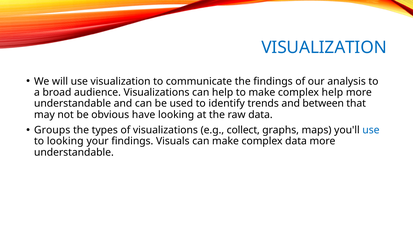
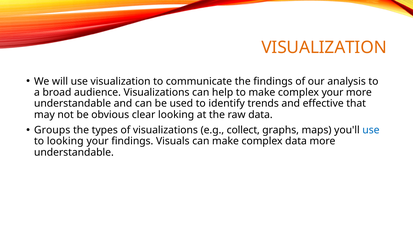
VISUALIZATION at (324, 48) colour: blue -> orange
complex help: help -> your
between: between -> effective
have: have -> clear
